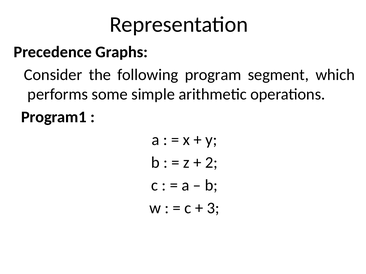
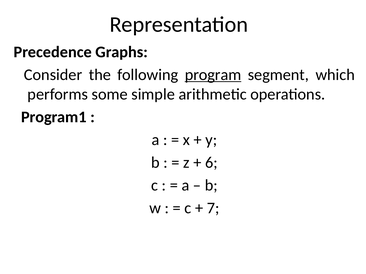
program underline: none -> present
2: 2 -> 6
3: 3 -> 7
